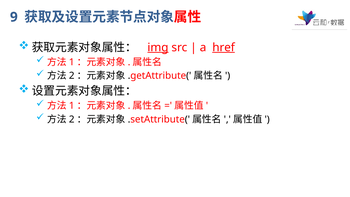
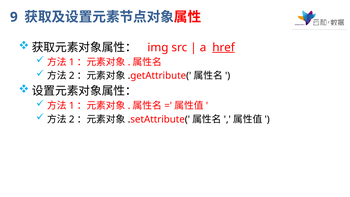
img underline: present -> none
